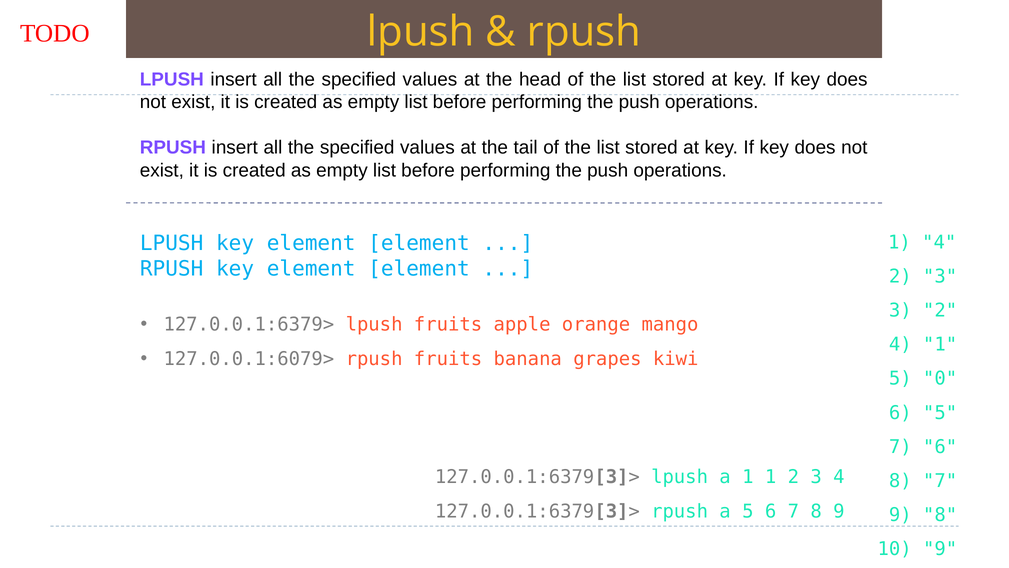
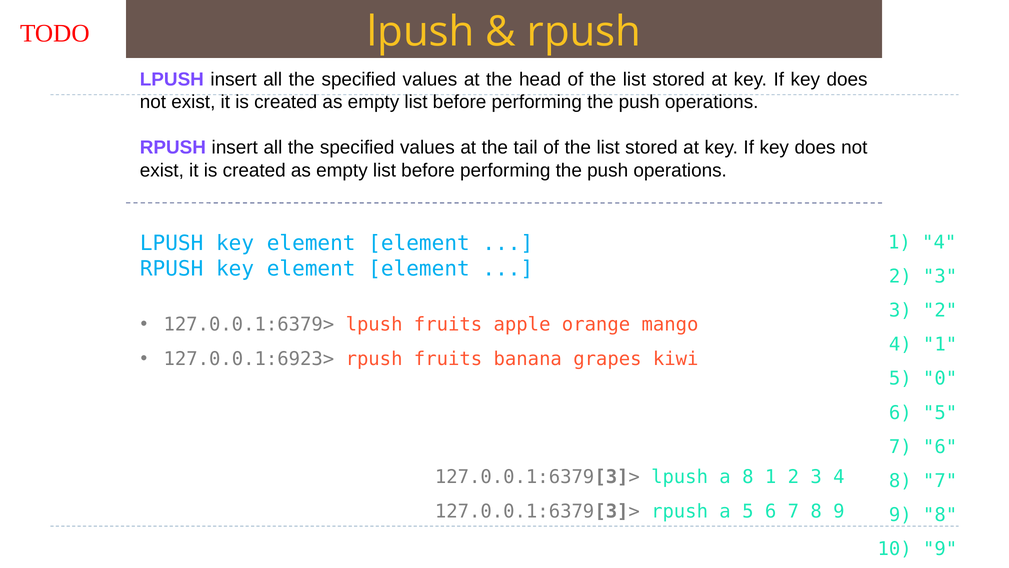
127.0.0.1:6079>: 127.0.0.1:6079> -> 127.0.0.1:6923>
a 1: 1 -> 8
